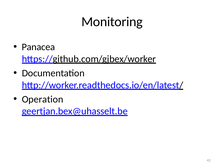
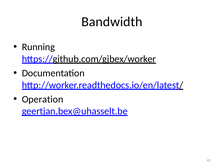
Monitoring: Monitoring -> Bandwidth
Panacea: Panacea -> Running
